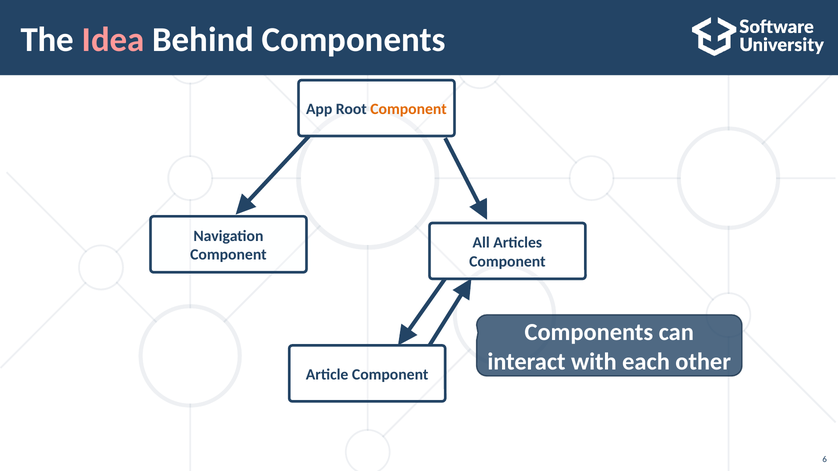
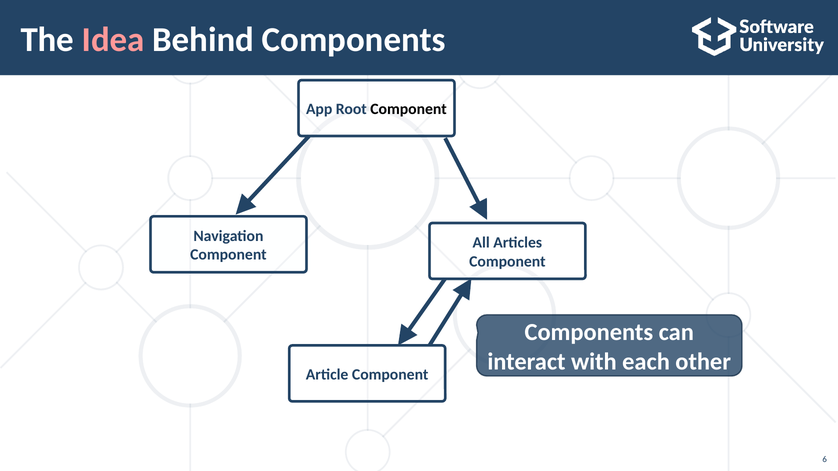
Component at (409, 109) colour: orange -> black
